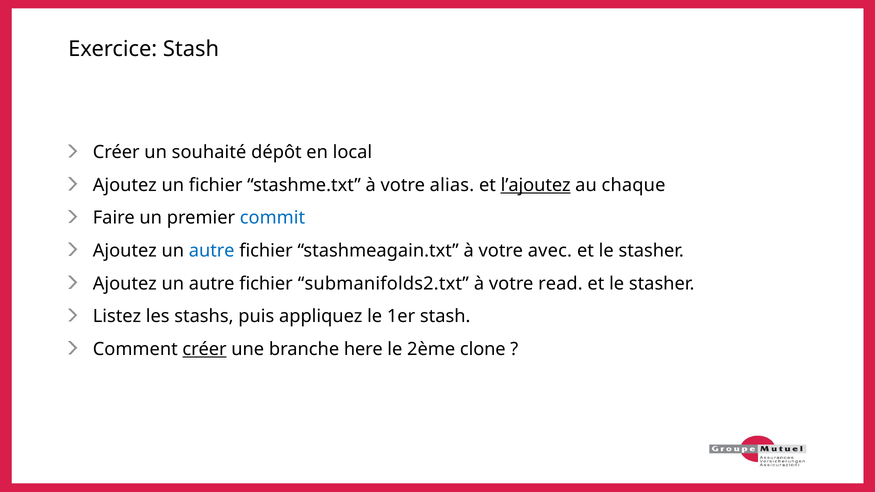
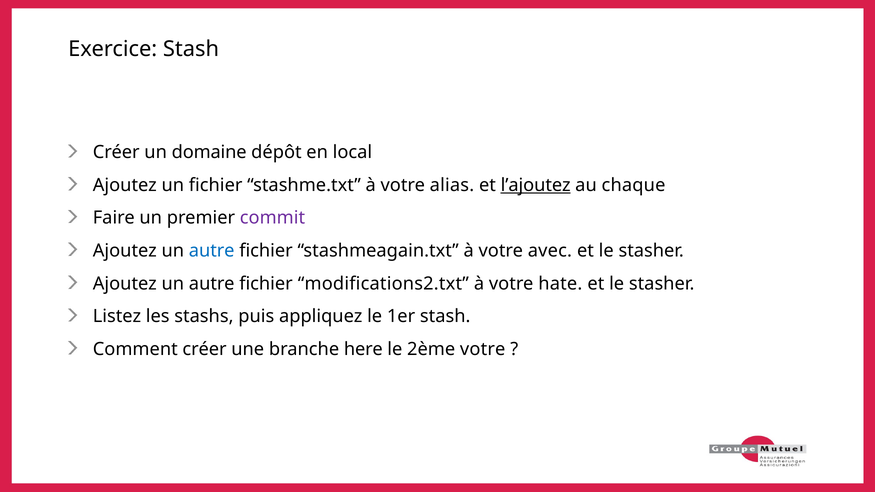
souhaité: souhaité -> domaine
commit colour: blue -> purple
submanifolds2.txt: submanifolds2.txt -> modifications2.txt
read: read -> hate
créer at (205, 349) underline: present -> none
2ème clone: clone -> votre
